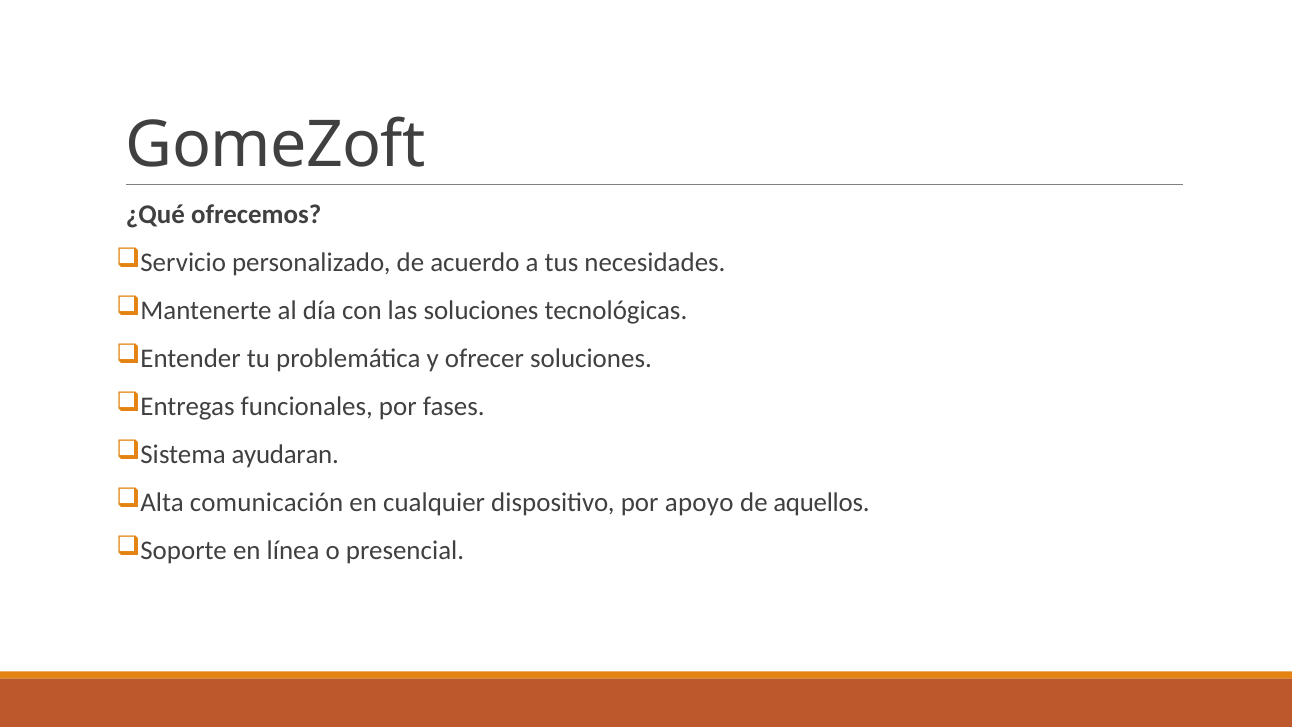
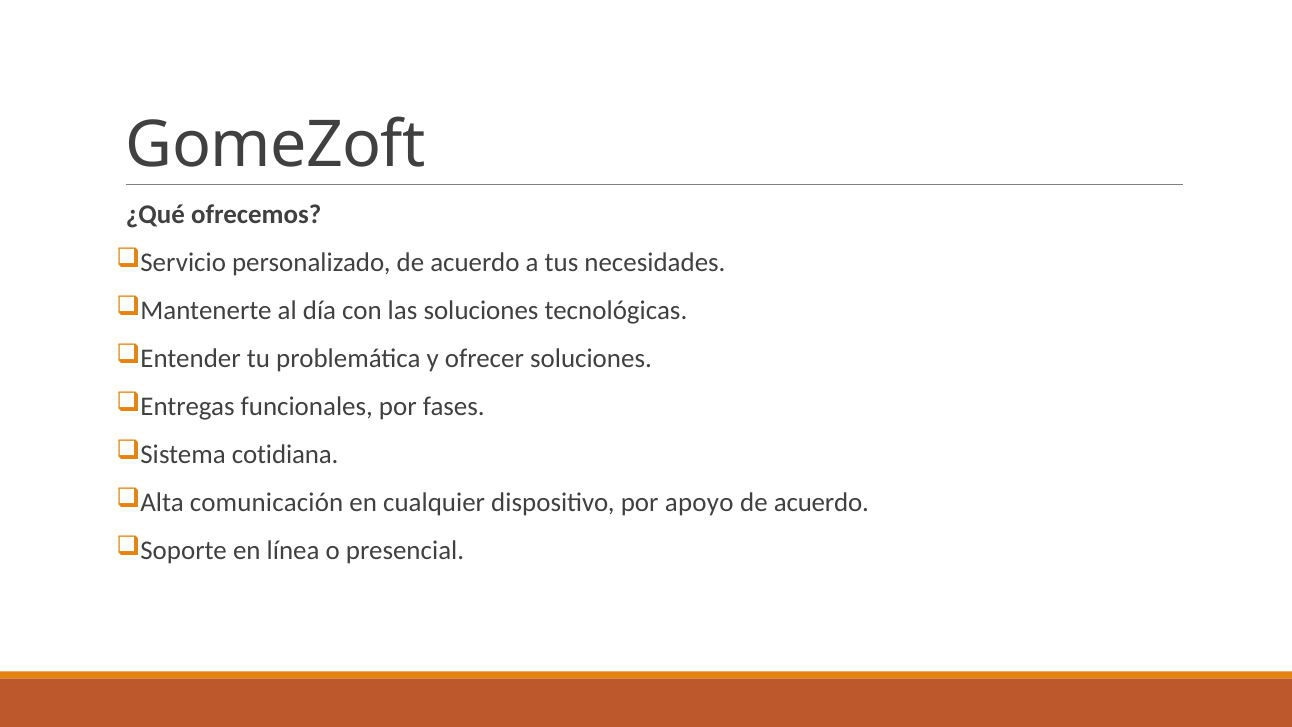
ayudaran: ayudaran -> cotidiana
aquellos at (821, 502): aquellos -> acuerdo
